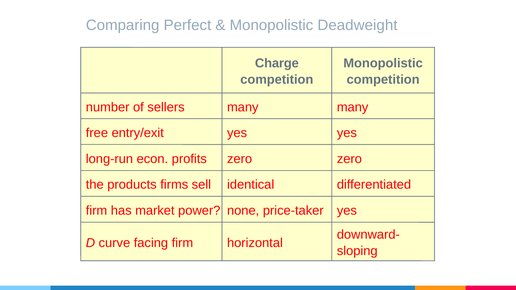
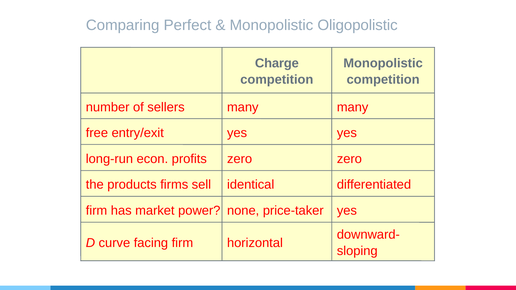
Deadweight: Deadweight -> Oligopolistic
